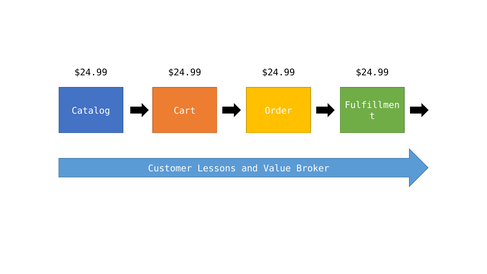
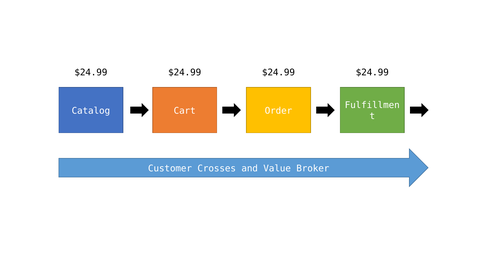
Lessons: Lessons -> Crosses
